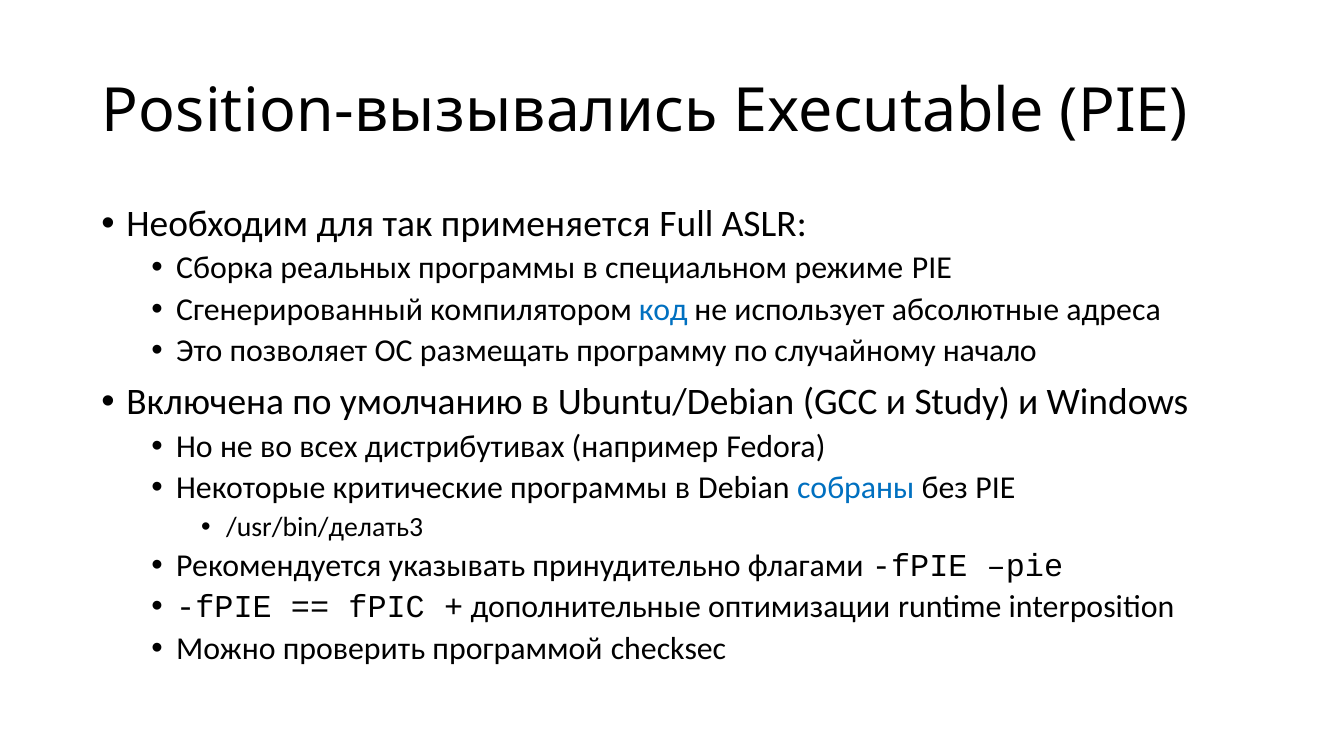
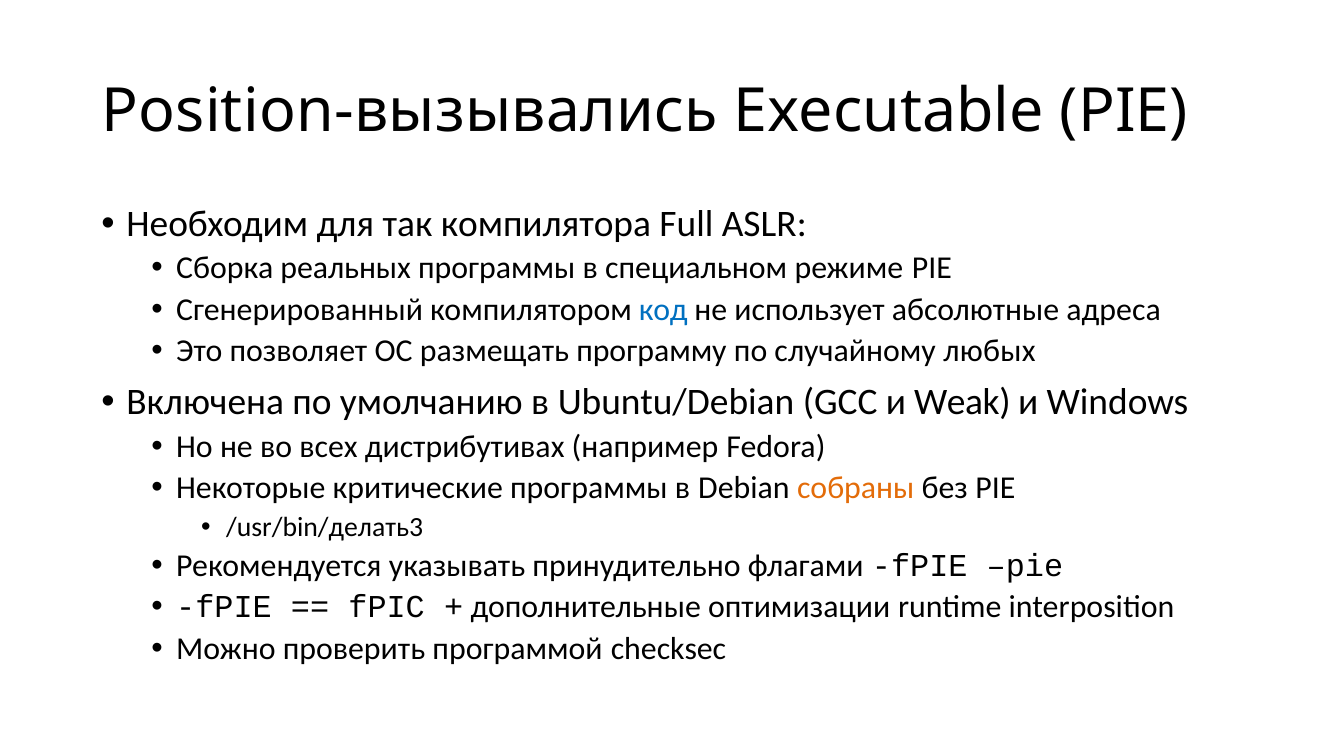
применяется: применяется -> компилятора
начало: начало -> любых
Study: Study -> Weak
собраны colour: blue -> orange
